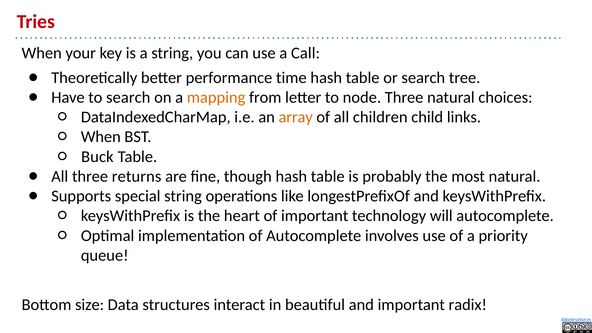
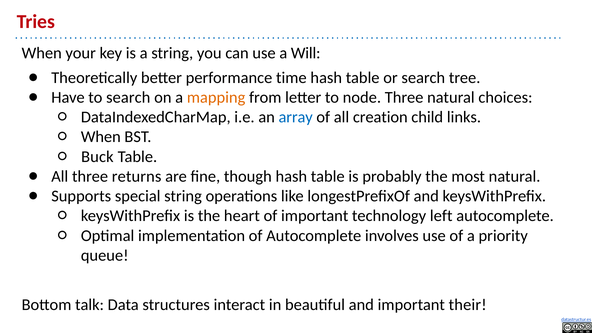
Call: Call -> Will
array colour: orange -> blue
children: children -> creation
will: will -> left
size: size -> talk
radix: radix -> their
